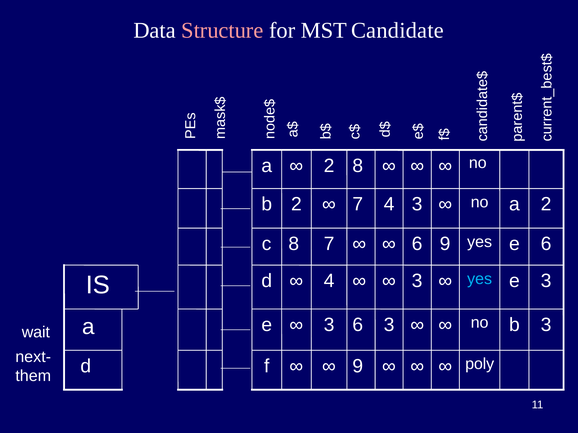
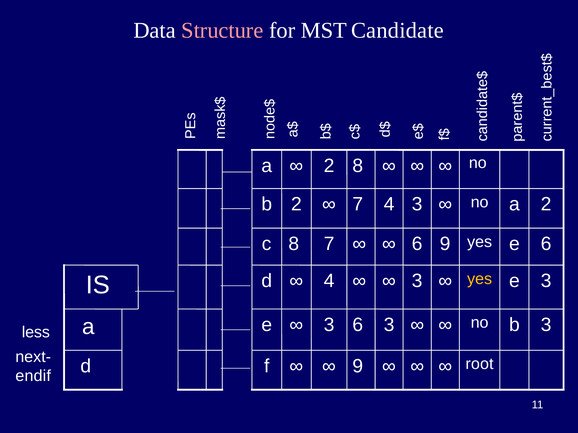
yes at (480, 279) colour: light blue -> yellow
wait: wait -> less
poly: poly -> root
them: them -> endif
